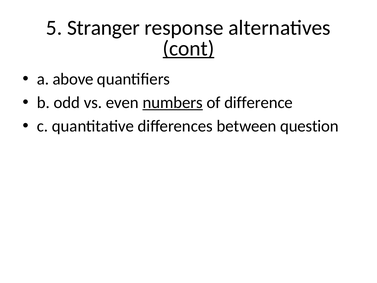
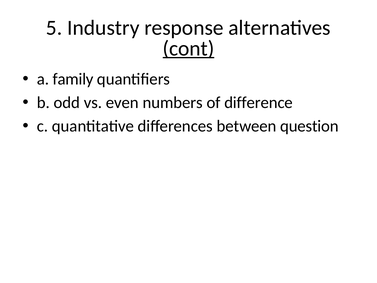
Stranger: Stranger -> Industry
above: above -> family
numbers underline: present -> none
